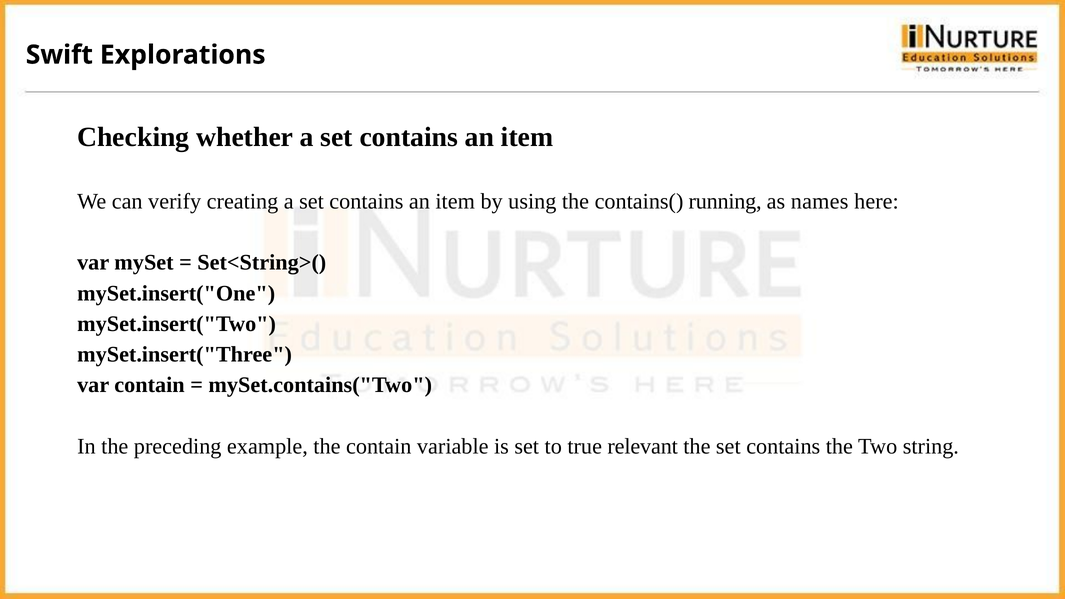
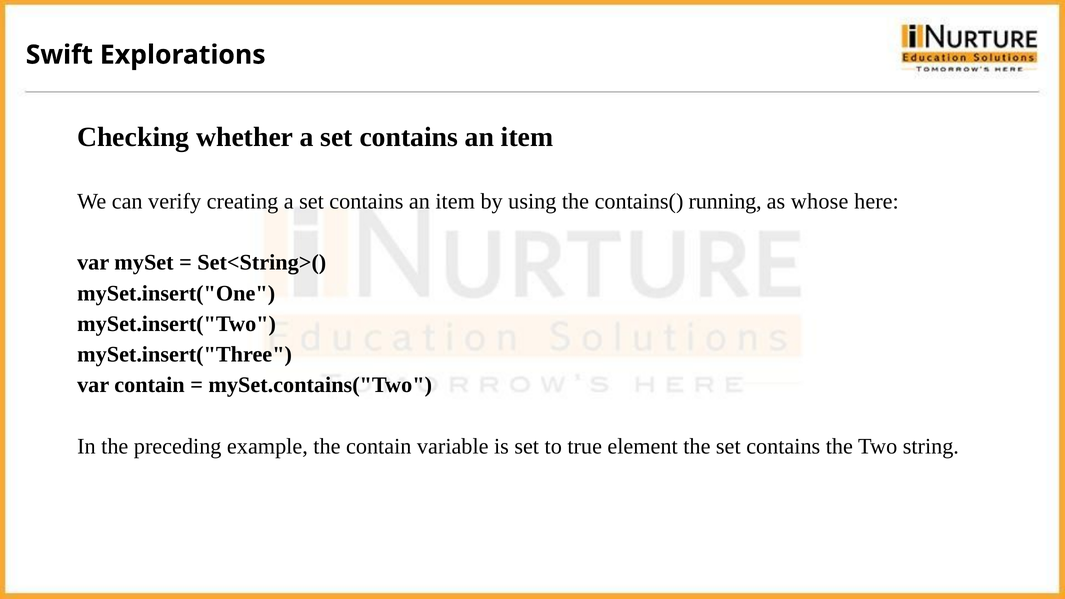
names: names -> whose
relevant: relevant -> element
